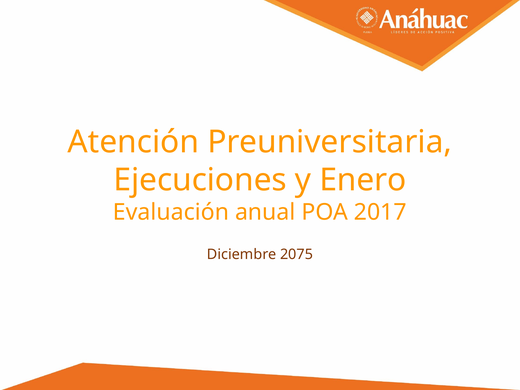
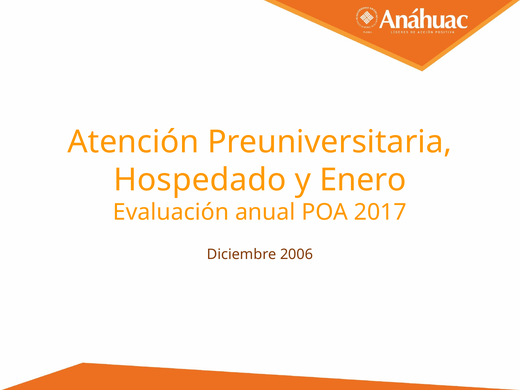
Ejecuciones: Ejecuciones -> Hospedado
2075: 2075 -> 2006
